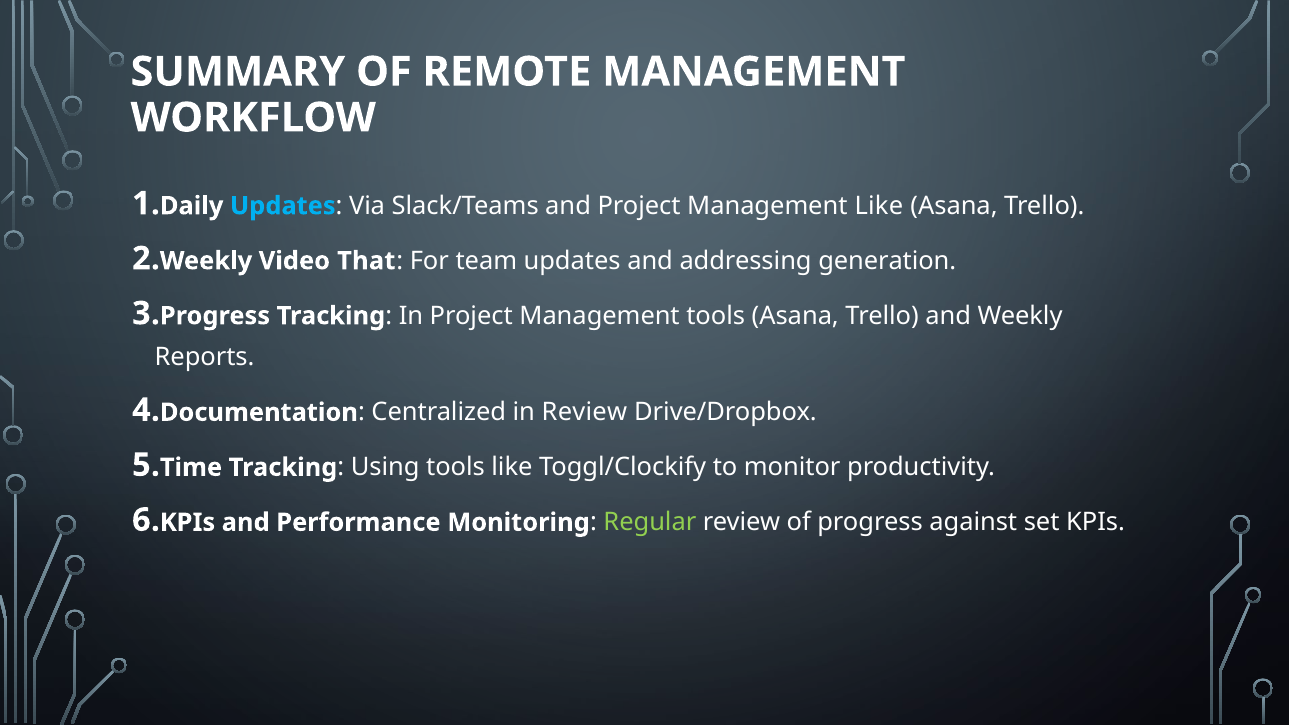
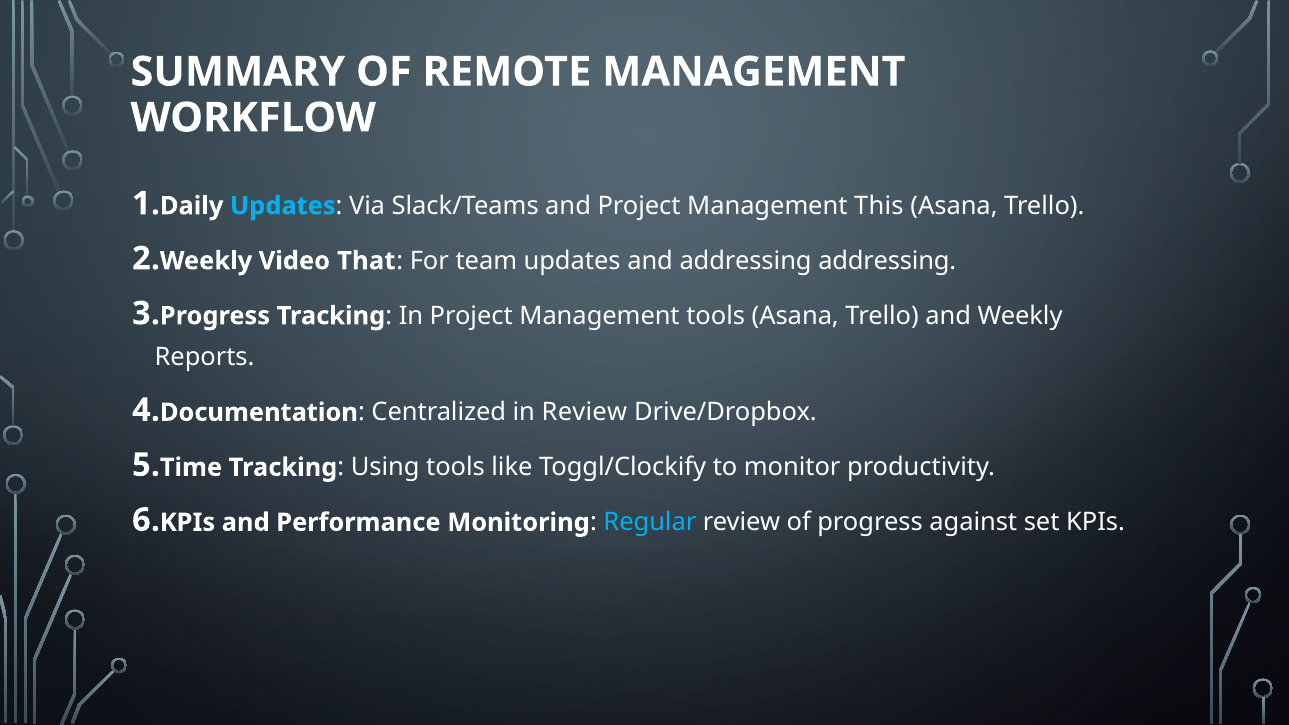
Management Like: Like -> This
addressing generation: generation -> addressing
Regular colour: light green -> light blue
